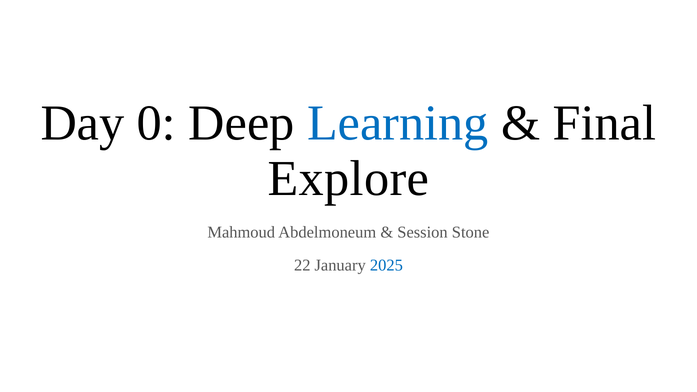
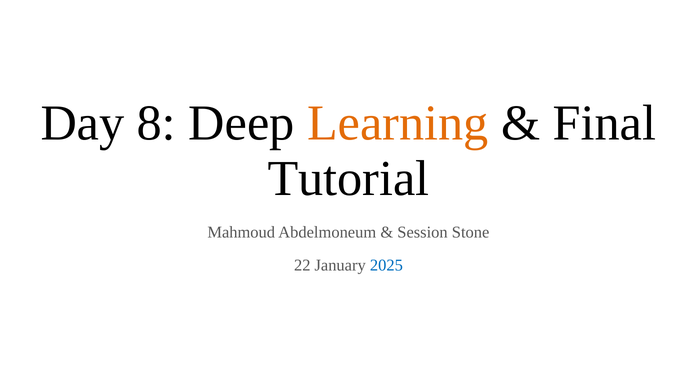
0: 0 -> 8
Learning colour: blue -> orange
Explore: Explore -> Tutorial
